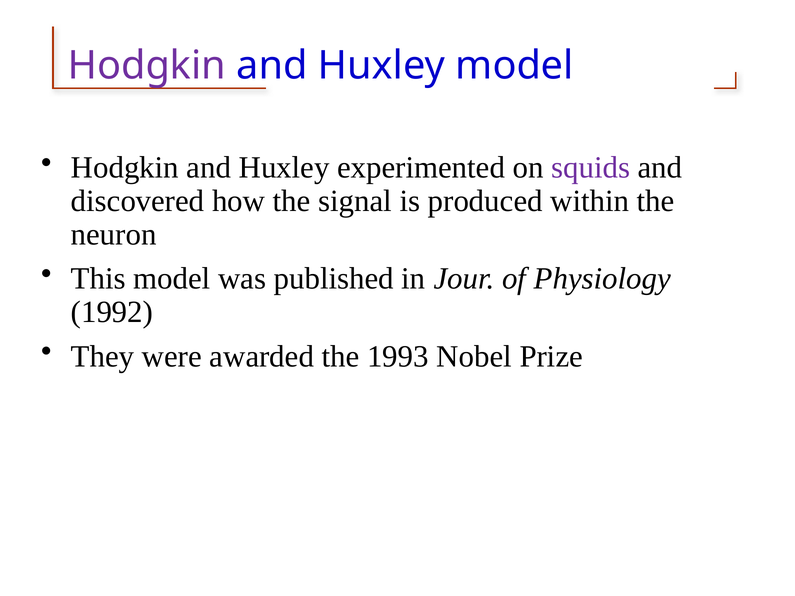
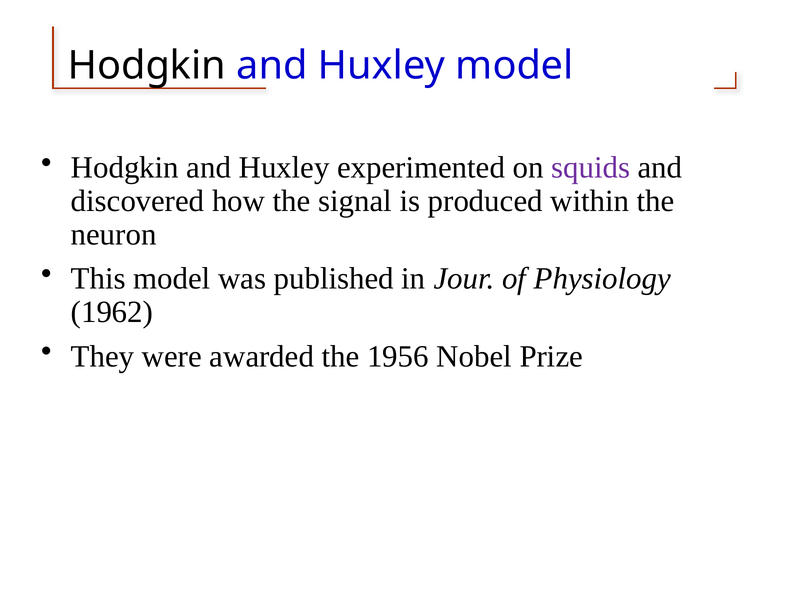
Hodgkin at (147, 66) colour: purple -> black
1992: 1992 -> 1962
1993: 1993 -> 1956
